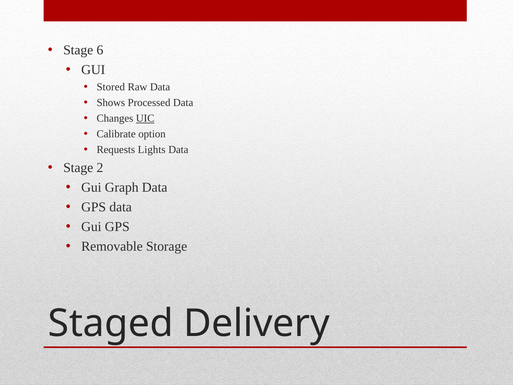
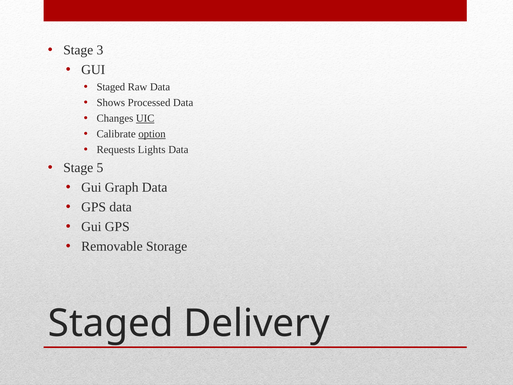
6: 6 -> 3
Stored at (111, 87): Stored -> Staged
option underline: none -> present
2: 2 -> 5
